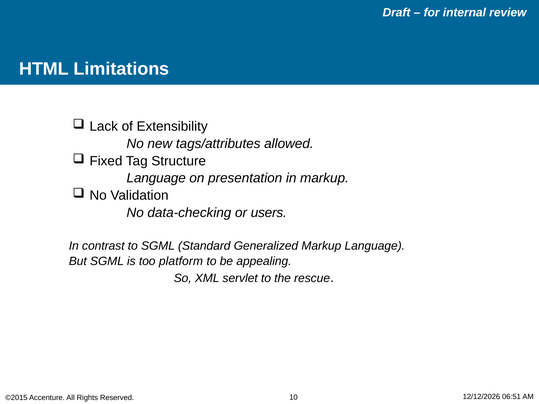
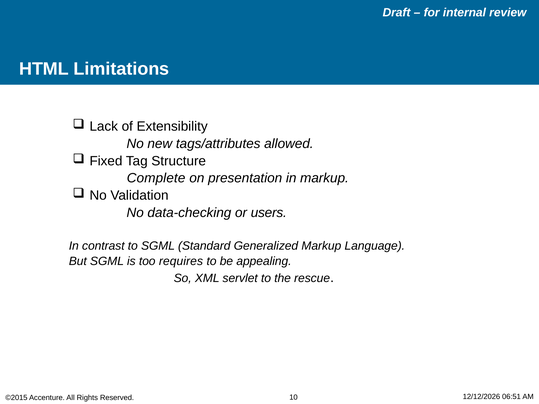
Language at (156, 178): Language -> Complete
platform: platform -> requires
